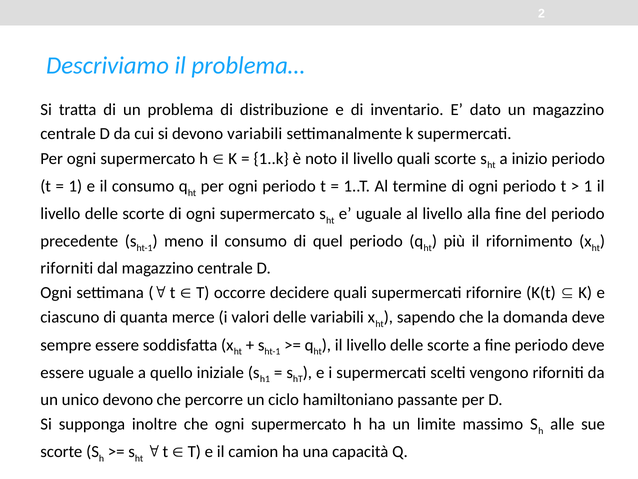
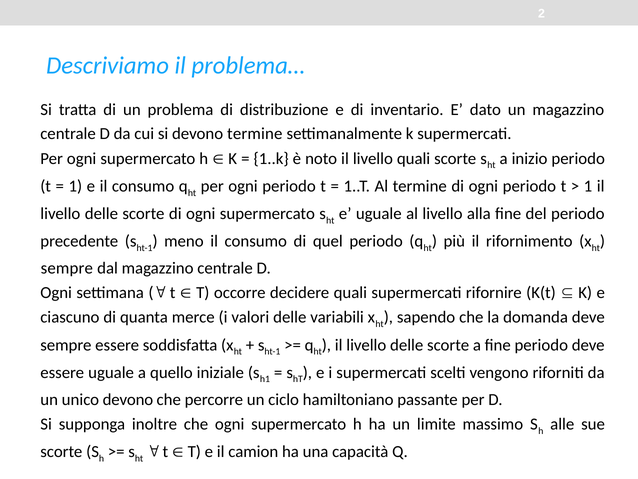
devono variabili: variabili -> termine
riforniti at (67, 268): riforniti -> sempre
